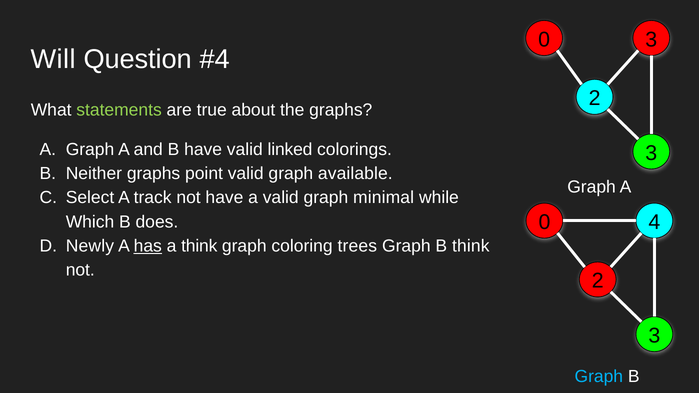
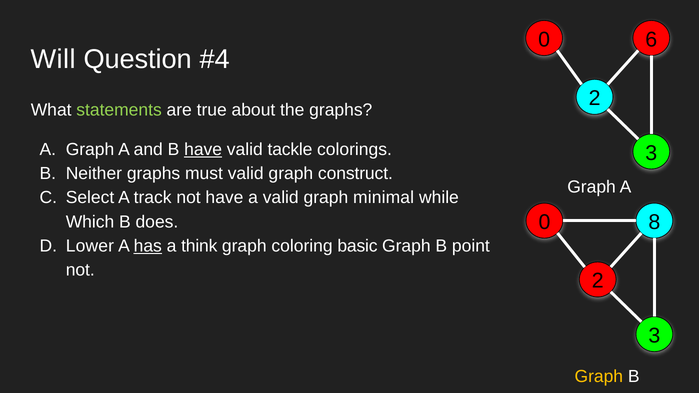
0 3: 3 -> 6
have at (203, 150) underline: none -> present
linked: linked -> tackle
point: point -> must
available: available -> construct
4: 4 -> 8
Newly: Newly -> Lower
trees: trees -> basic
B think: think -> point
Graph at (599, 377) colour: light blue -> yellow
